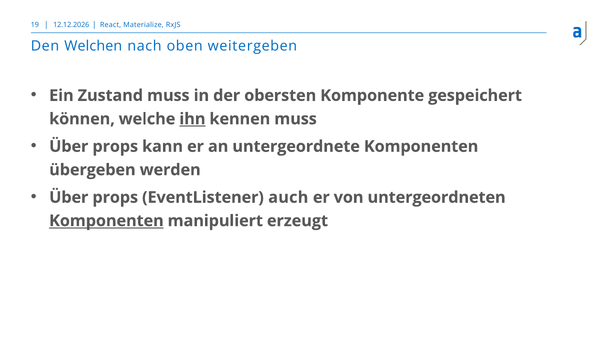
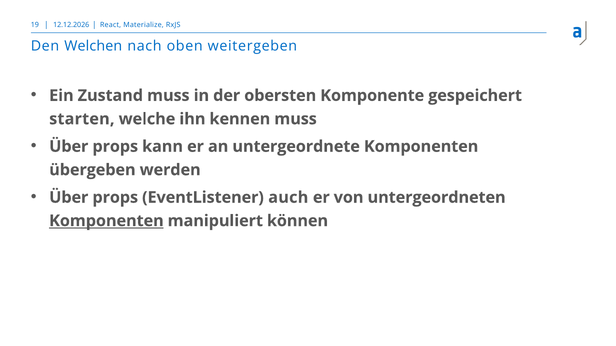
können: können -> starten
ihn underline: present -> none
erzeugt: erzeugt -> können
